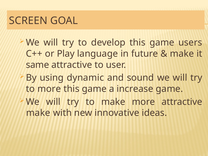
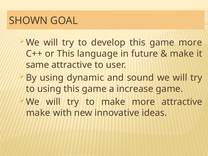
SCREEN: SCREEN -> SHOWN
game users: users -> more
or Play: Play -> This
to more: more -> using
